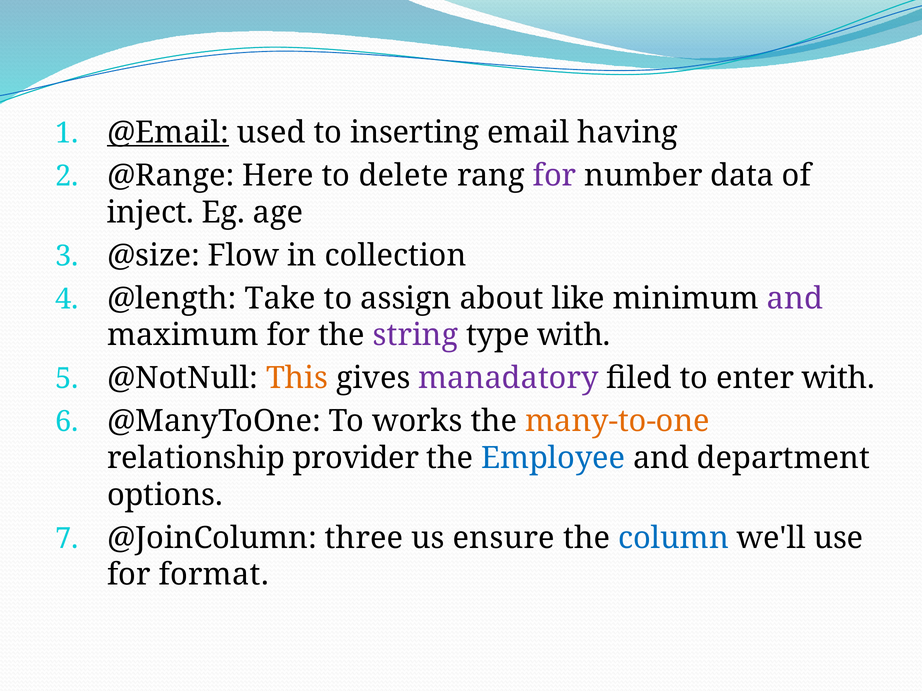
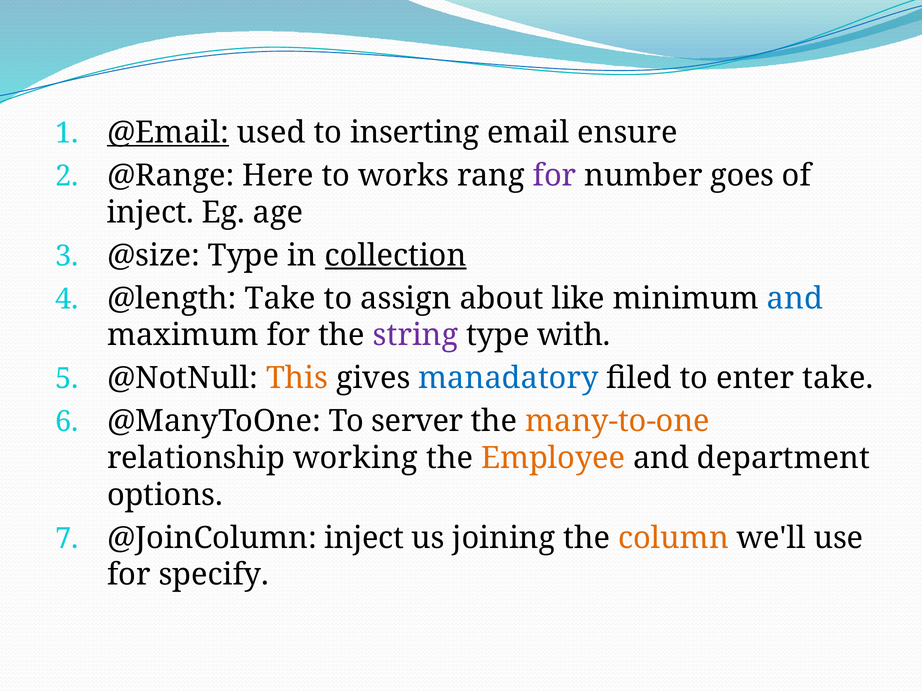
having: having -> ensure
delete: delete -> works
data: data -> goes
@size Flow: Flow -> Type
collection underline: none -> present
and at (795, 299) colour: purple -> blue
manadatory colour: purple -> blue
enter with: with -> take
works: works -> server
provider: provider -> working
Employee colour: blue -> orange
@JoinColumn three: three -> inject
ensure: ensure -> joining
column colour: blue -> orange
format: format -> specify
